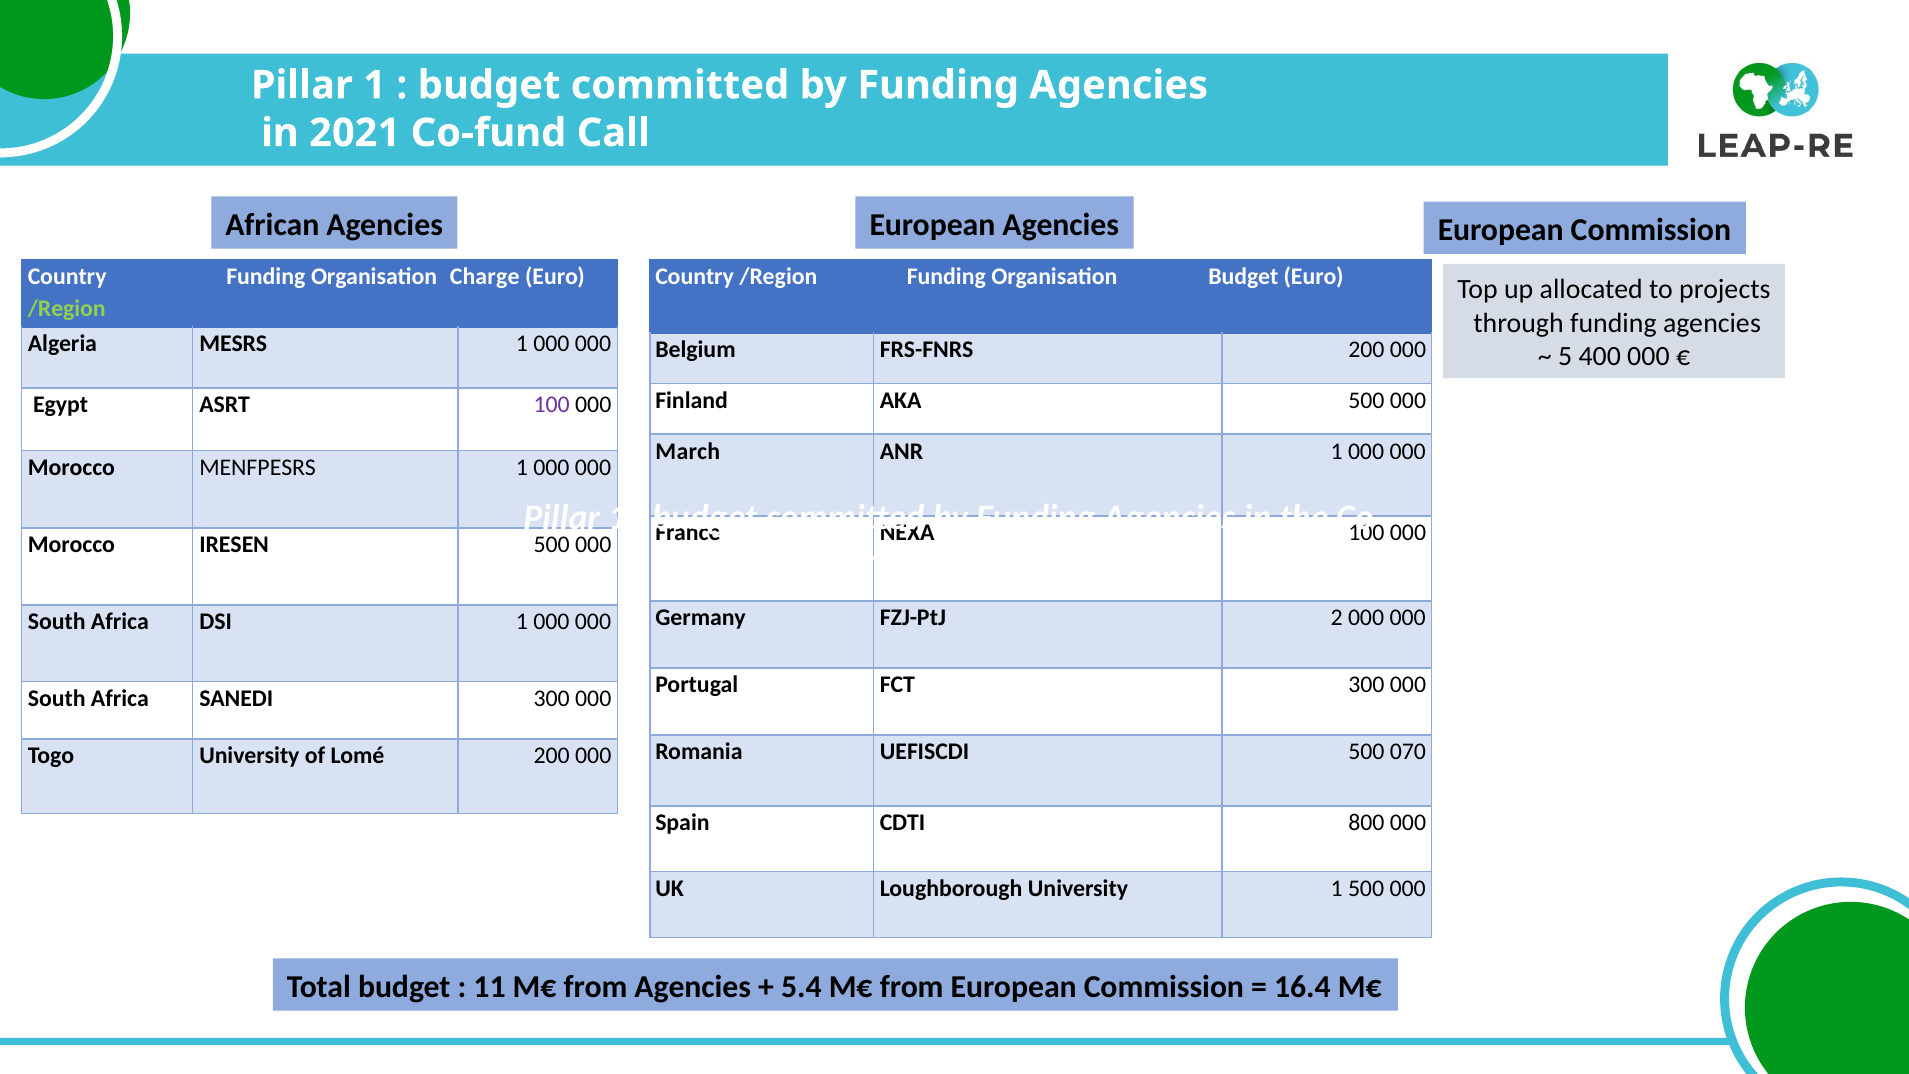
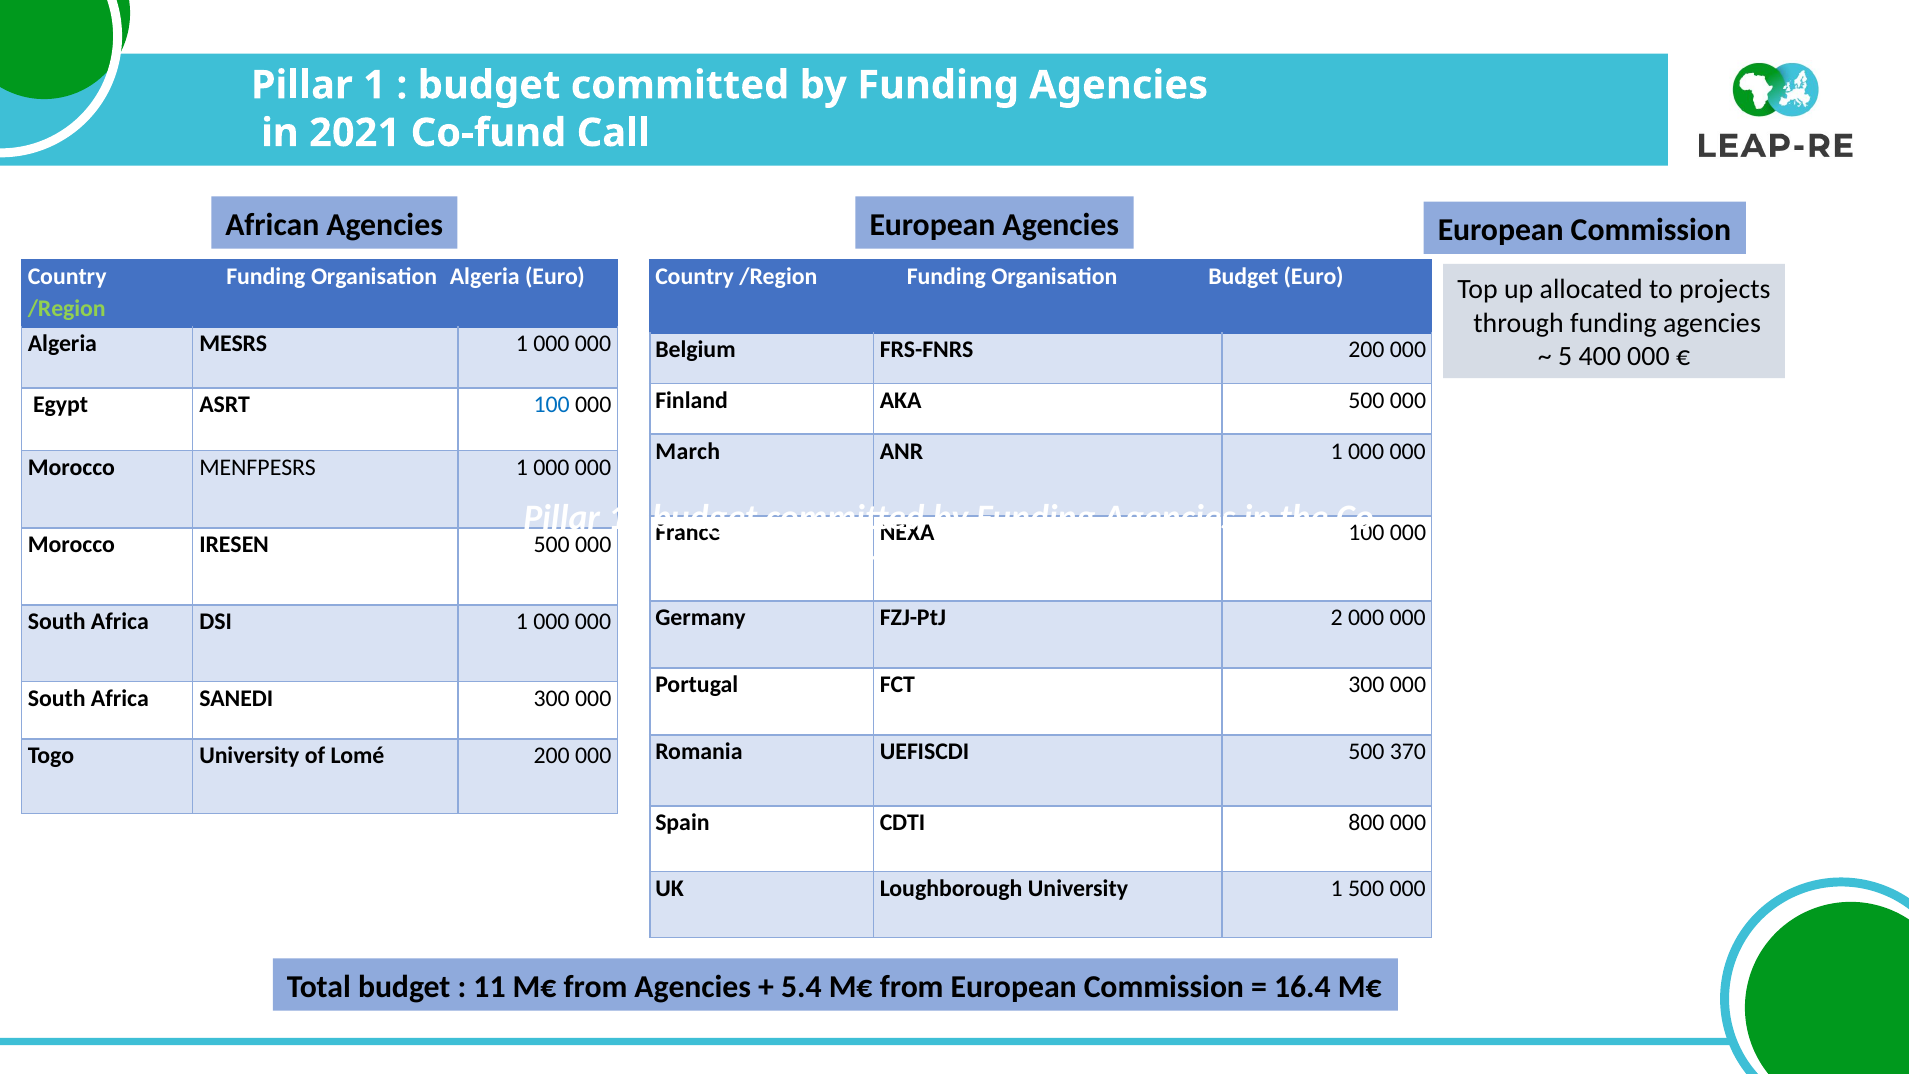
Organisation Charge: Charge -> Algeria
100 at (552, 405) colour: purple -> blue
070: 070 -> 370
